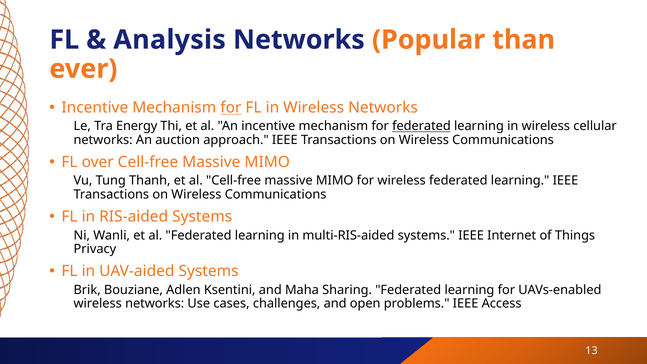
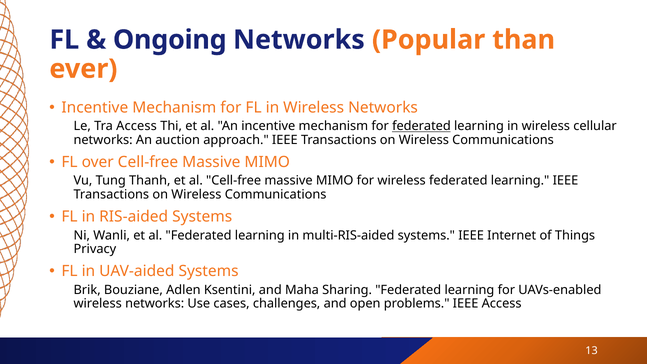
Analysis: Analysis -> Ongoing
for at (231, 108) underline: present -> none
Tra Energy: Energy -> Access
